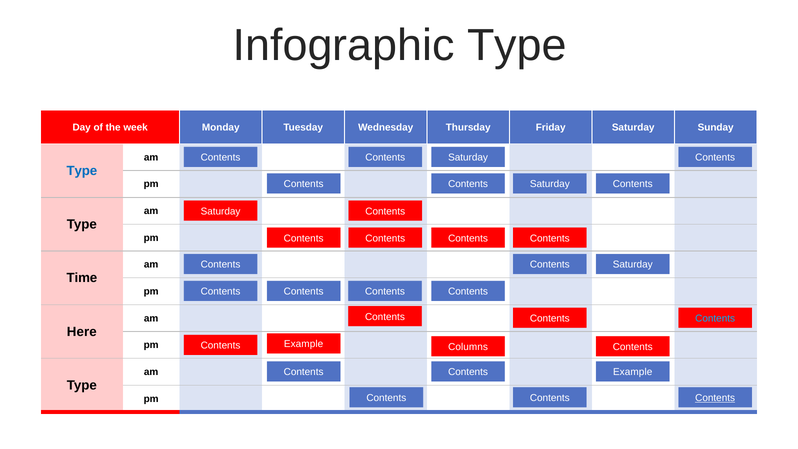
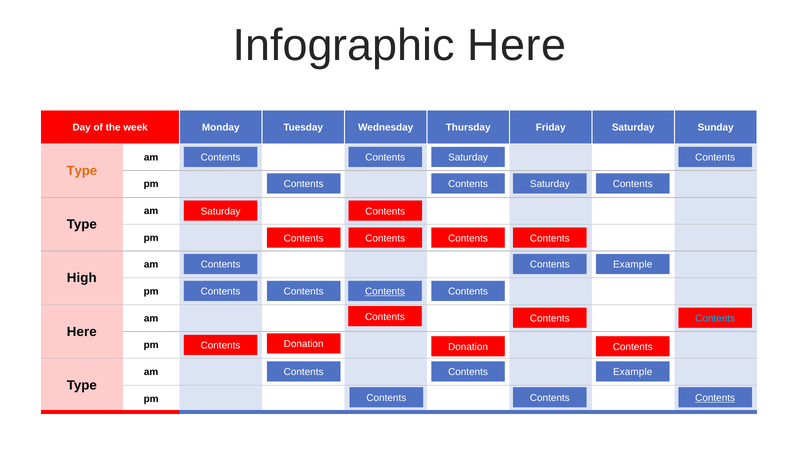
Infographic Type: Type -> Here
Type at (82, 171) colour: blue -> orange
Saturday at (633, 265): Saturday -> Example
Time: Time -> High
Contents at (385, 292) underline: none -> present
Example at (304, 344): Example -> Donation
Columns at (468, 347): Columns -> Donation
